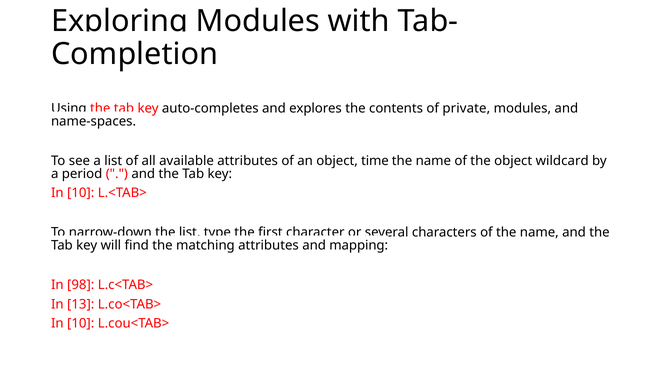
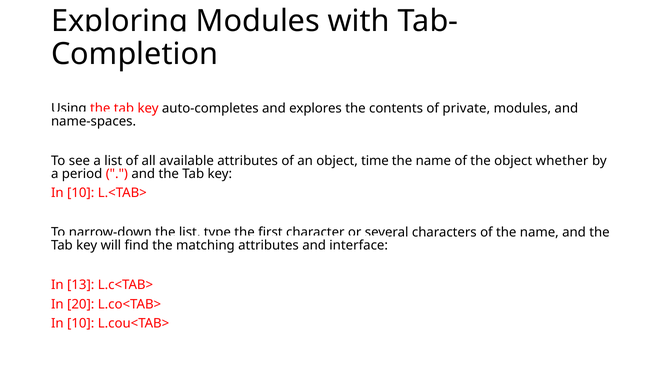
wildcard: wildcard -> whether
mapping: mapping -> interface
98: 98 -> 13
13: 13 -> 20
